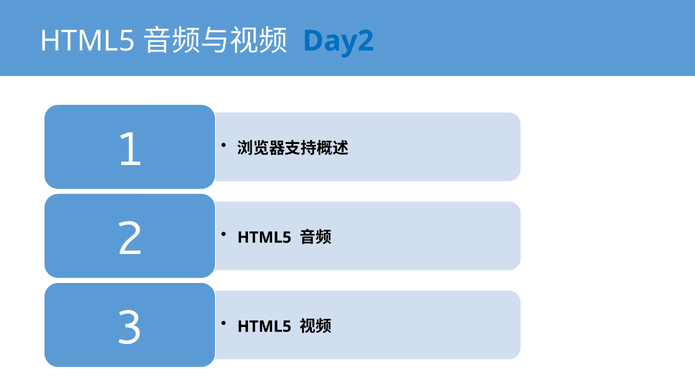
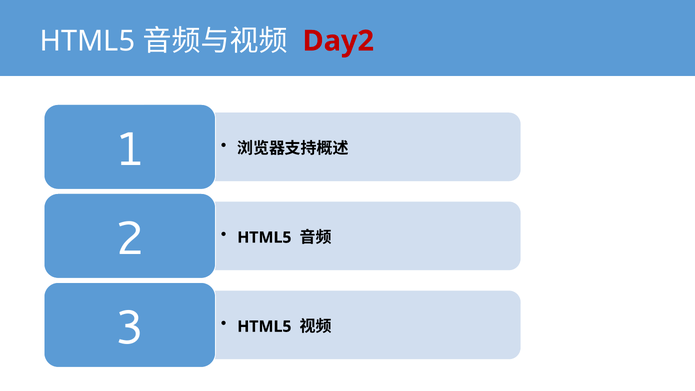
Day2 colour: blue -> red
